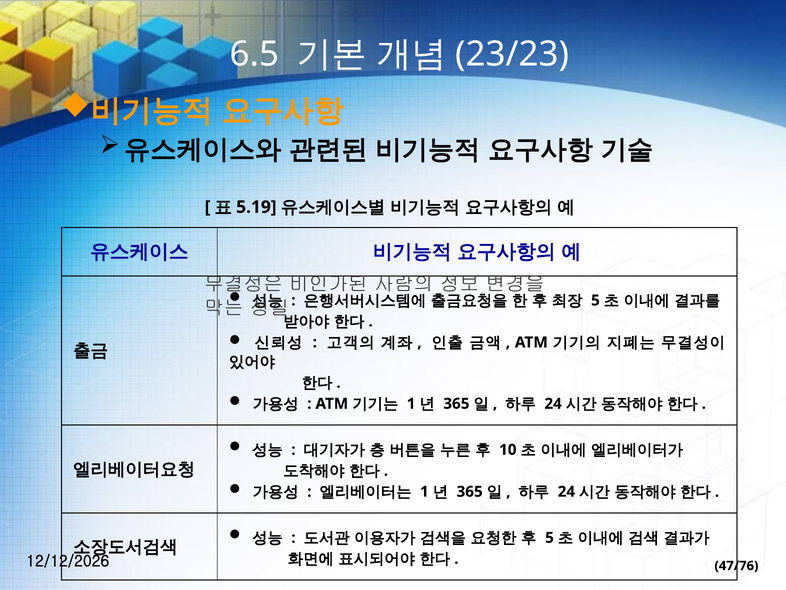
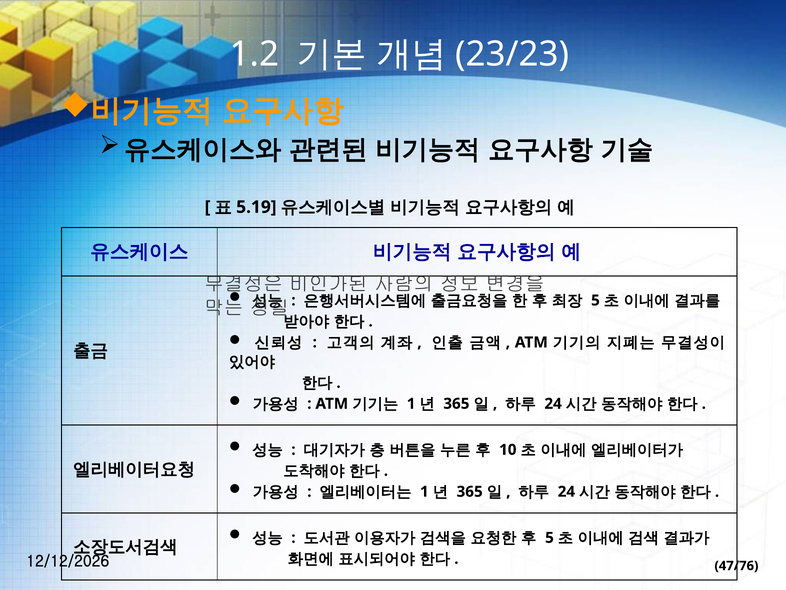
6.5: 6.5 -> 1.2
